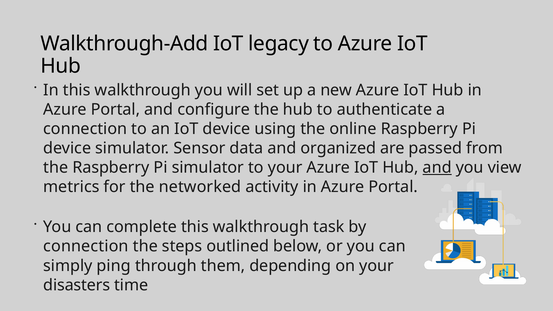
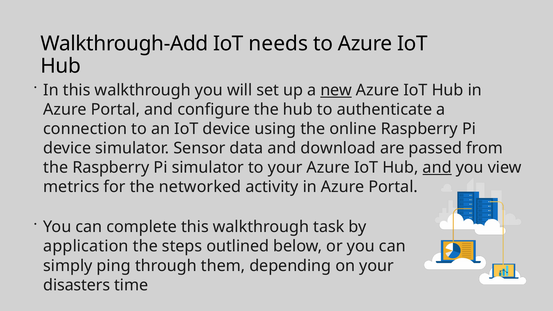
legacy: legacy -> needs
new underline: none -> present
organized: organized -> download
connection at (86, 246): connection -> application
